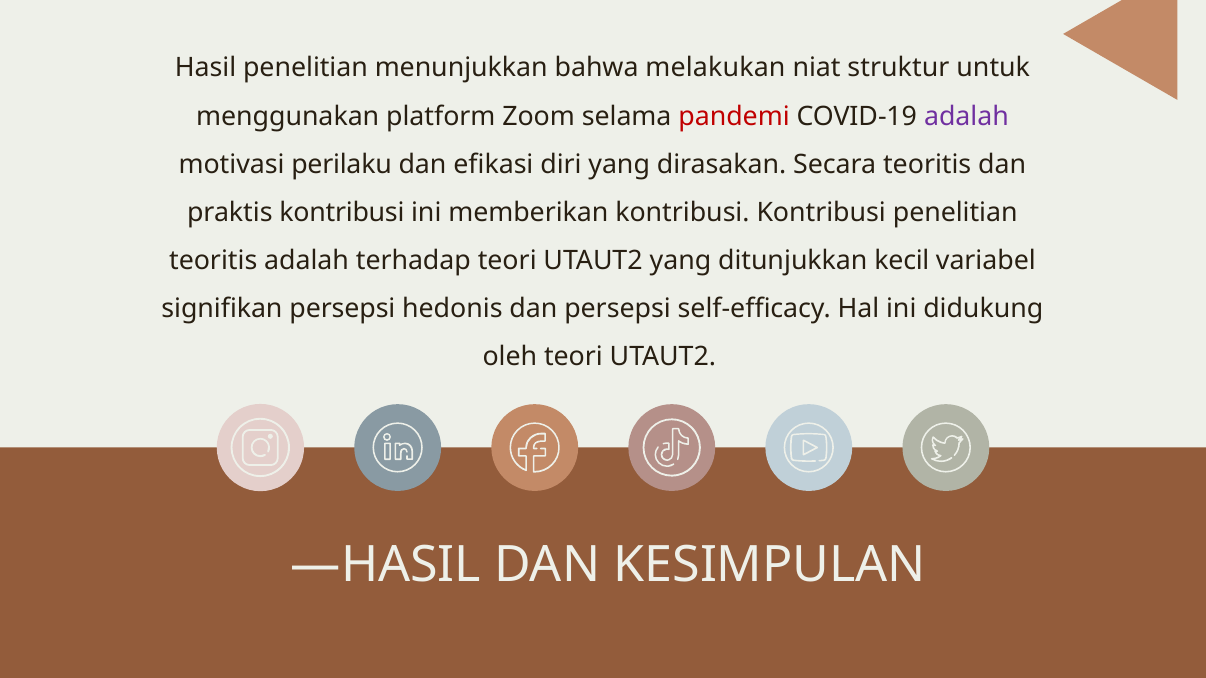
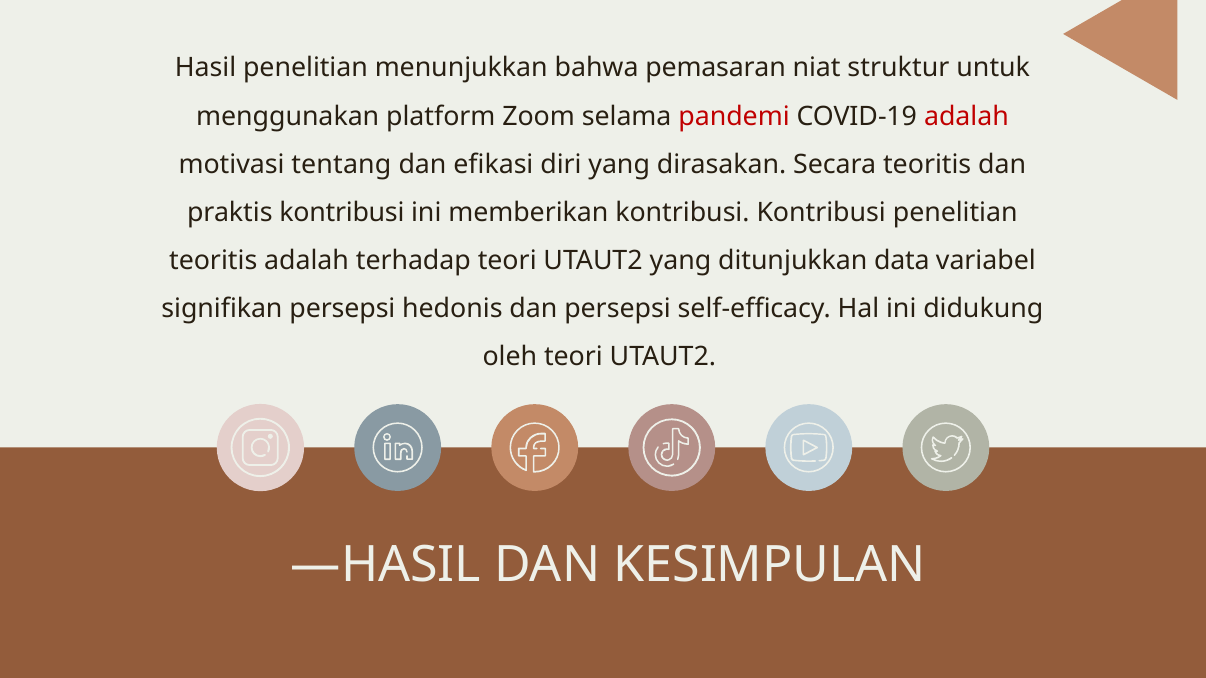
melakukan: melakukan -> pemasaran
adalah at (966, 116) colour: purple -> red
perilaku: perilaku -> tentang
kecil: kecil -> data
